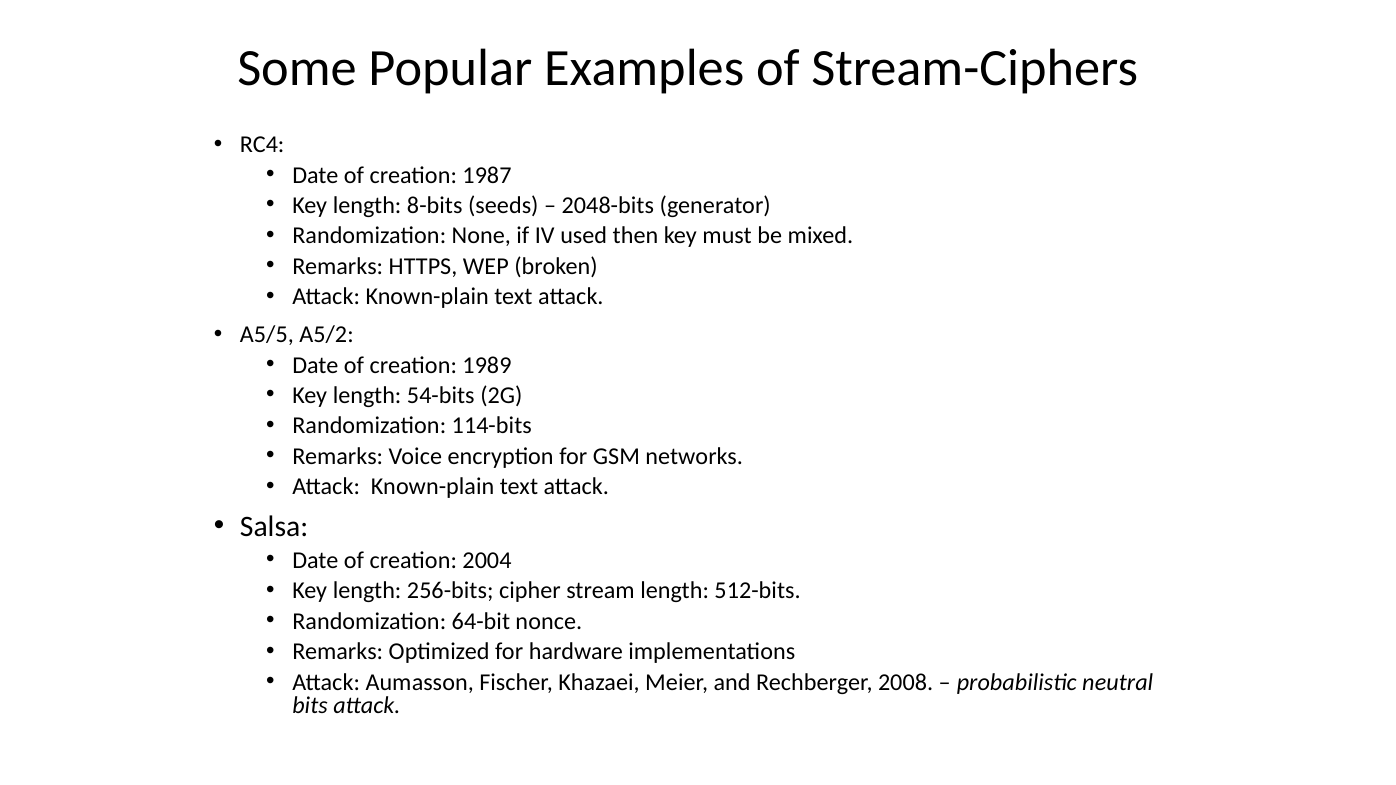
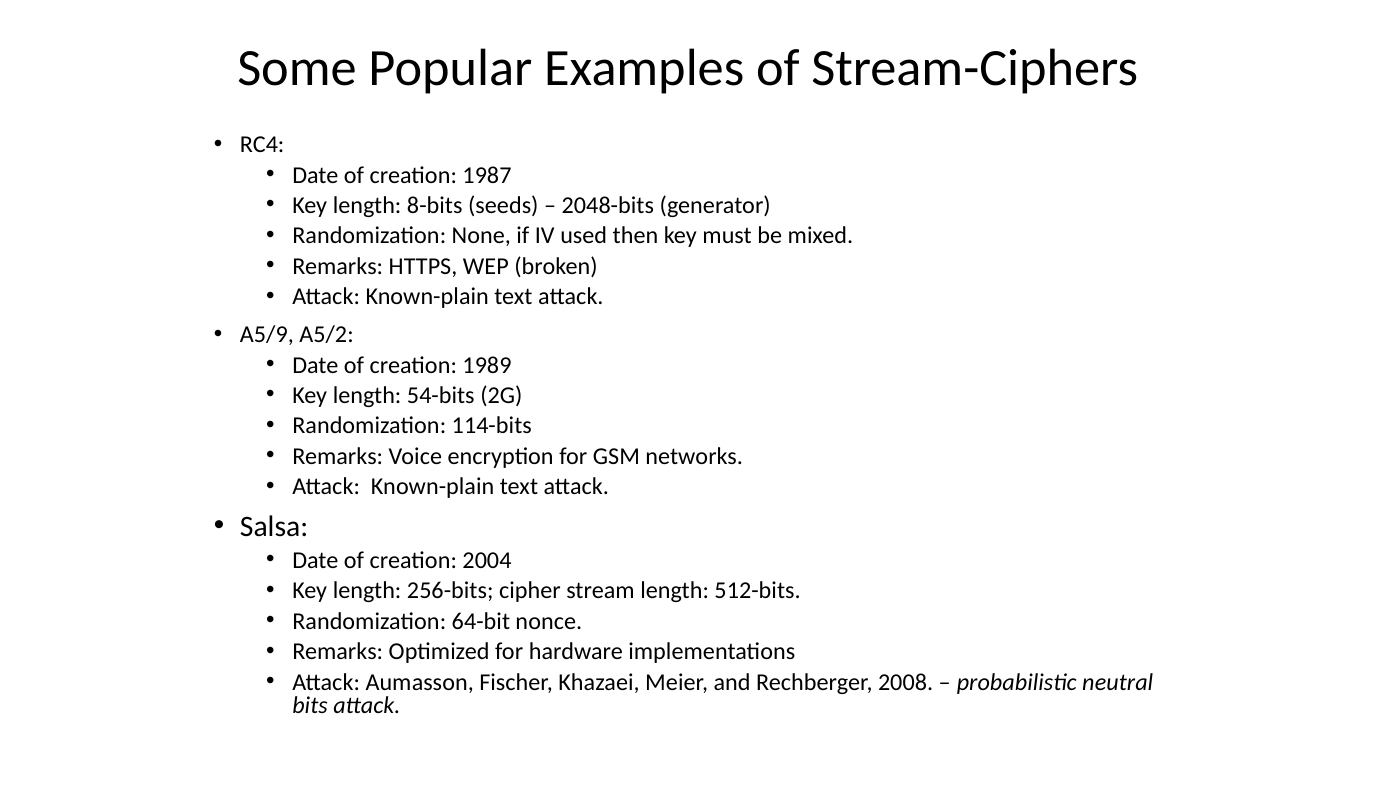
A5/5: A5/5 -> A5/9
